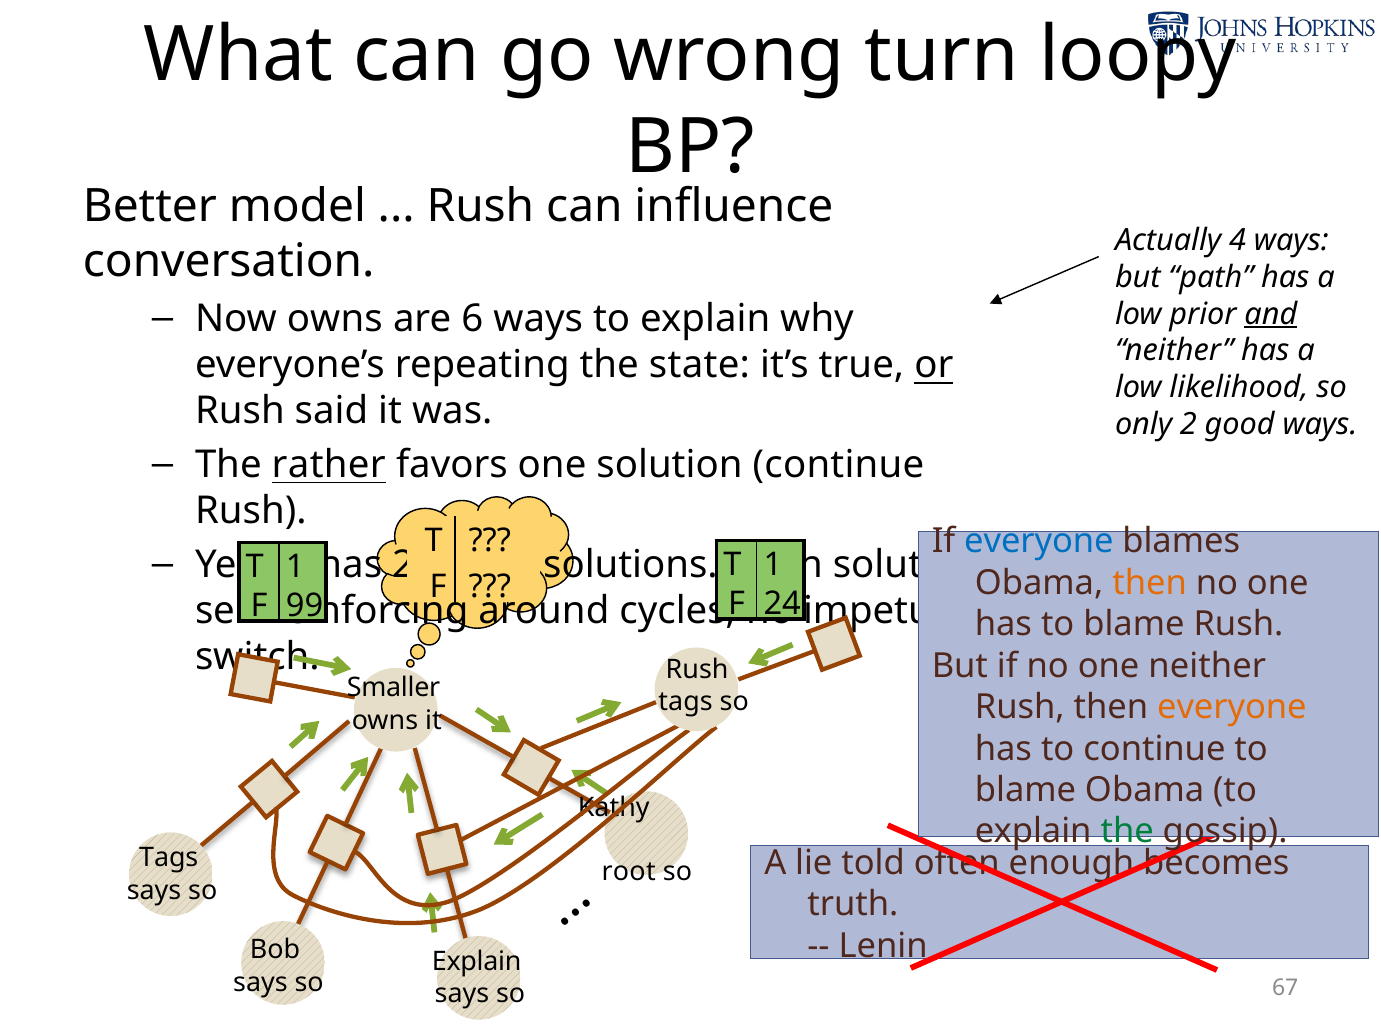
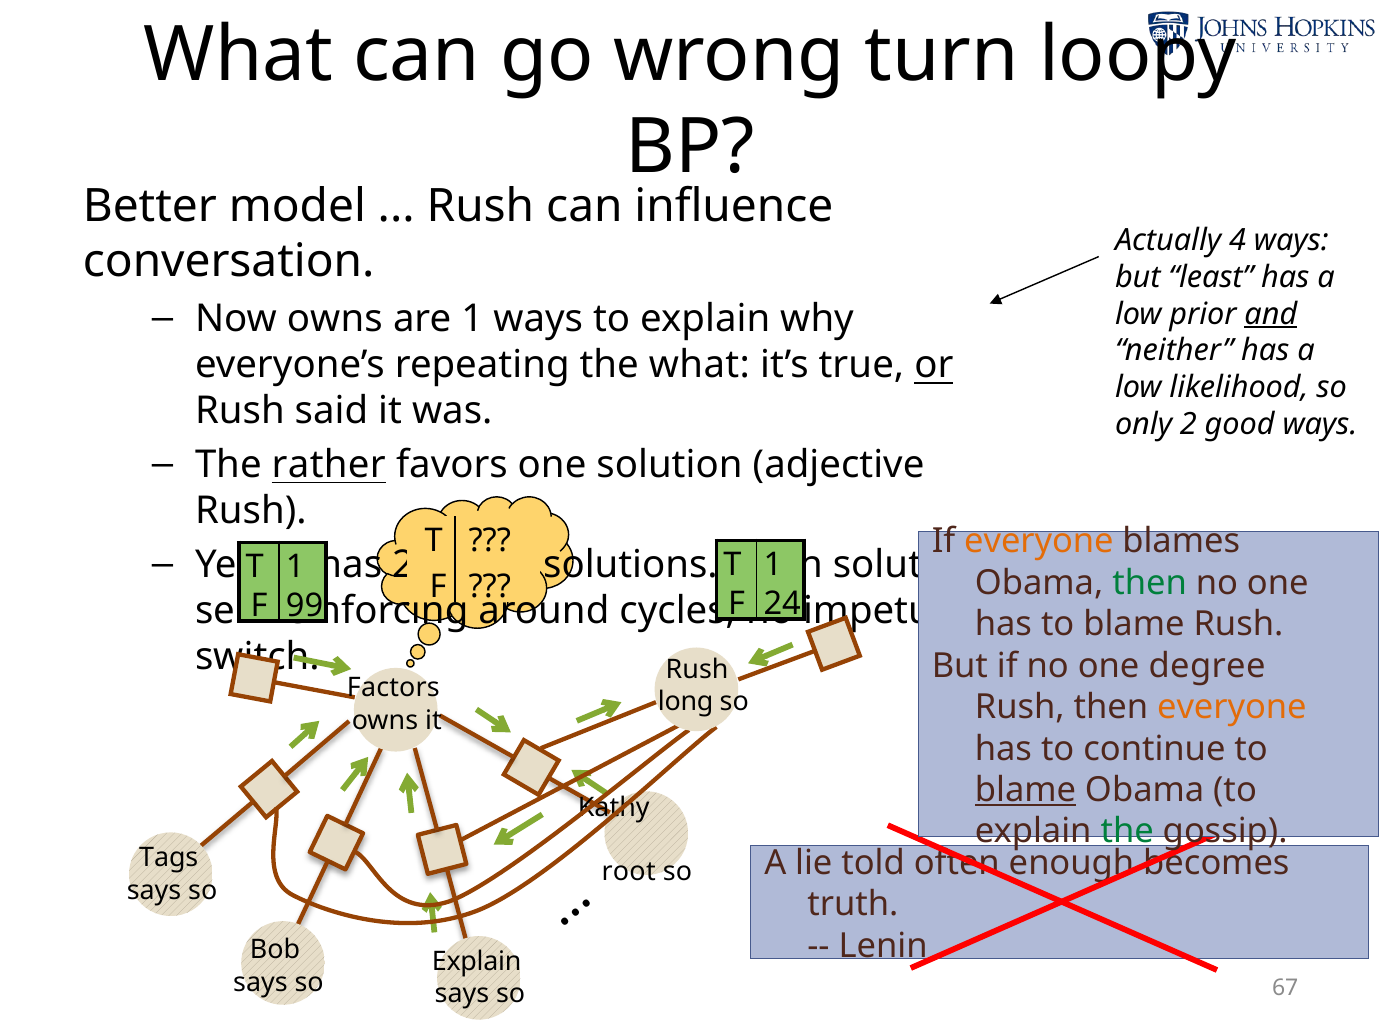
path: path -> least
are 6: 6 -> 1
the state: state -> what
solution continue: continue -> adjective
everyone at (1039, 541) colour: blue -> orange
then at (1150, 583) colour: orange -> green
one neither: neither -> degree
Smaller: Smaller -> Factors
tags at (686, 702): tags -> long
blame at (1026, 790) underline: none -> present
